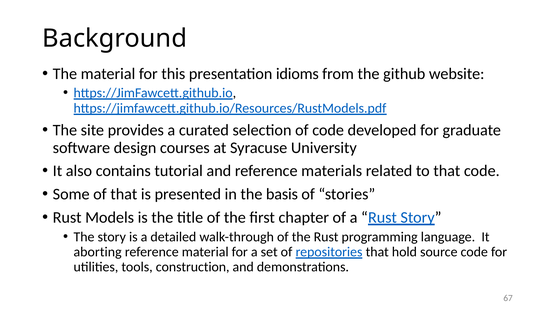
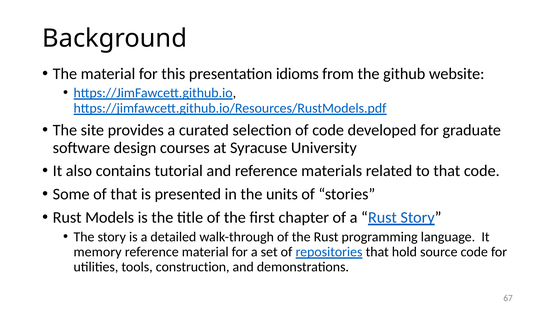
basis: basis -> units
aborting: aborting -> memory
